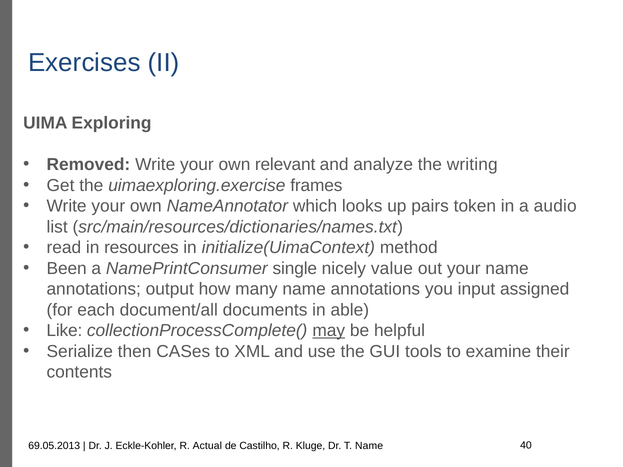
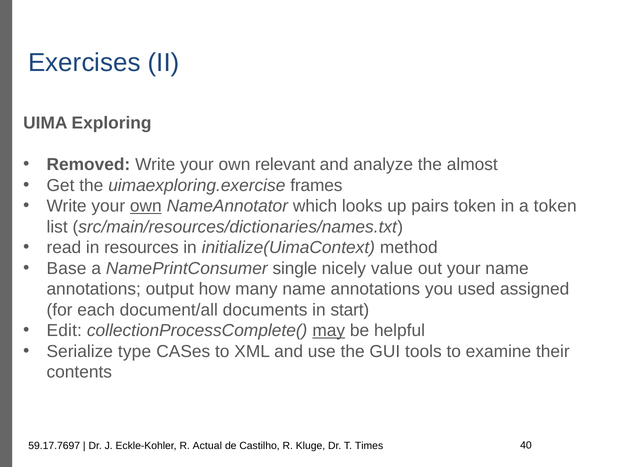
writing: writing -> almost
own at (146, 206) underline: none -> present
a audio: audio -> token
Been: Been -> Base
input: input -> used
able: able -> start
Like: Like -> Edit
then: then -> type
69.05.2013: 69.05.2013 -> 59.17.7697
T Name: Name -> Times
